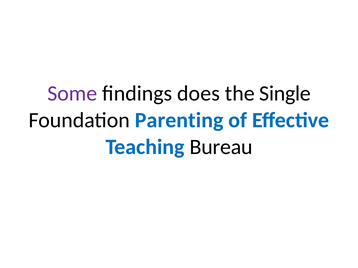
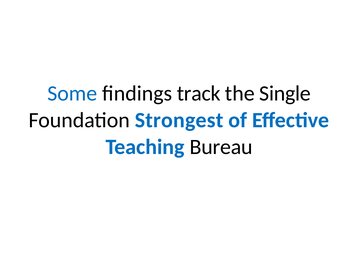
Some colour: purple -> blue
does: does -> track
Parenting: Parenting -> Strongest
